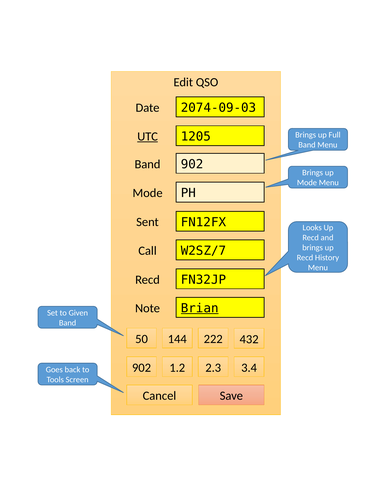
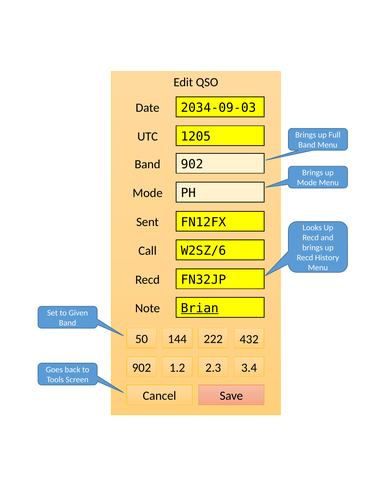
2074-09-03: 2074-09-03 -> 2034-09-03
UTC underline: present -> none
W2SZ/7: W2SZ/7 -> W2SZ/6
